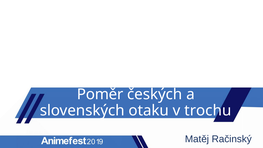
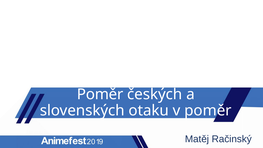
v trochu: trochu -> poměr
